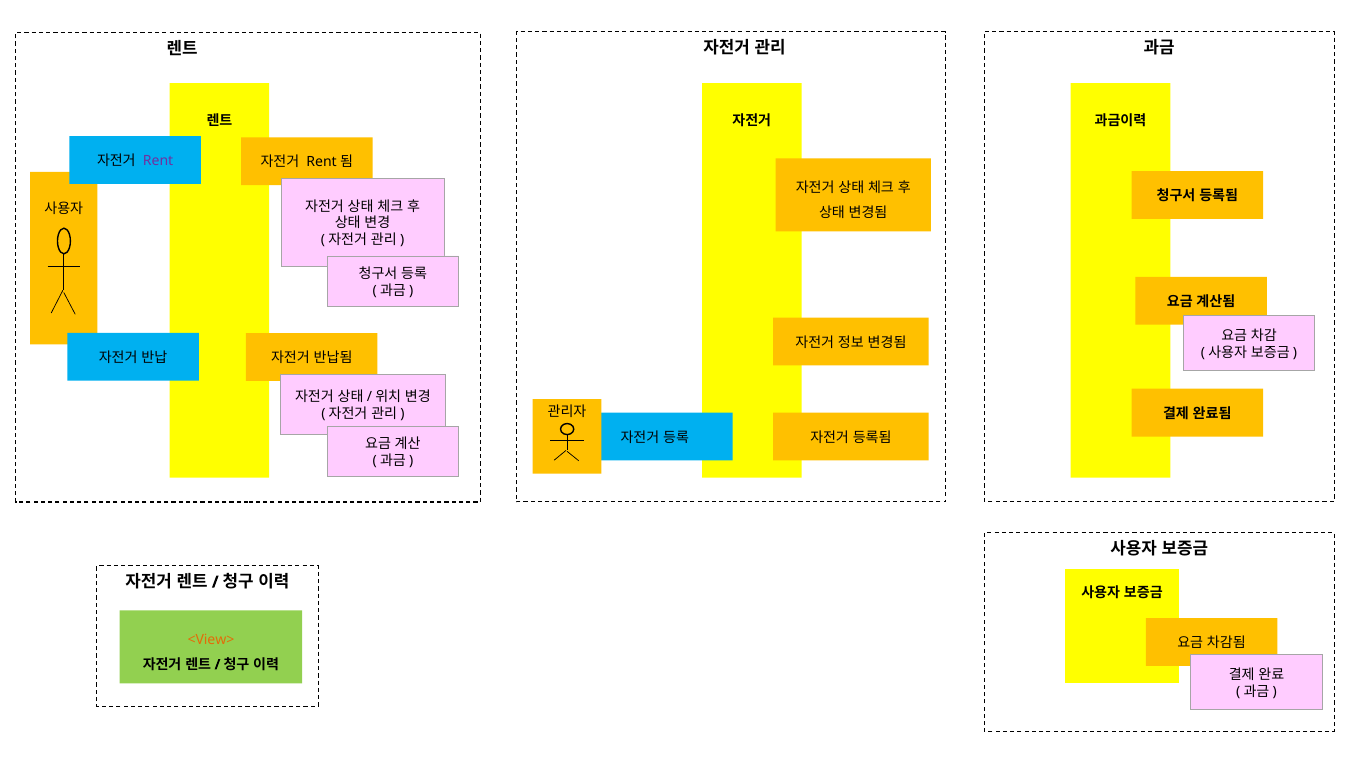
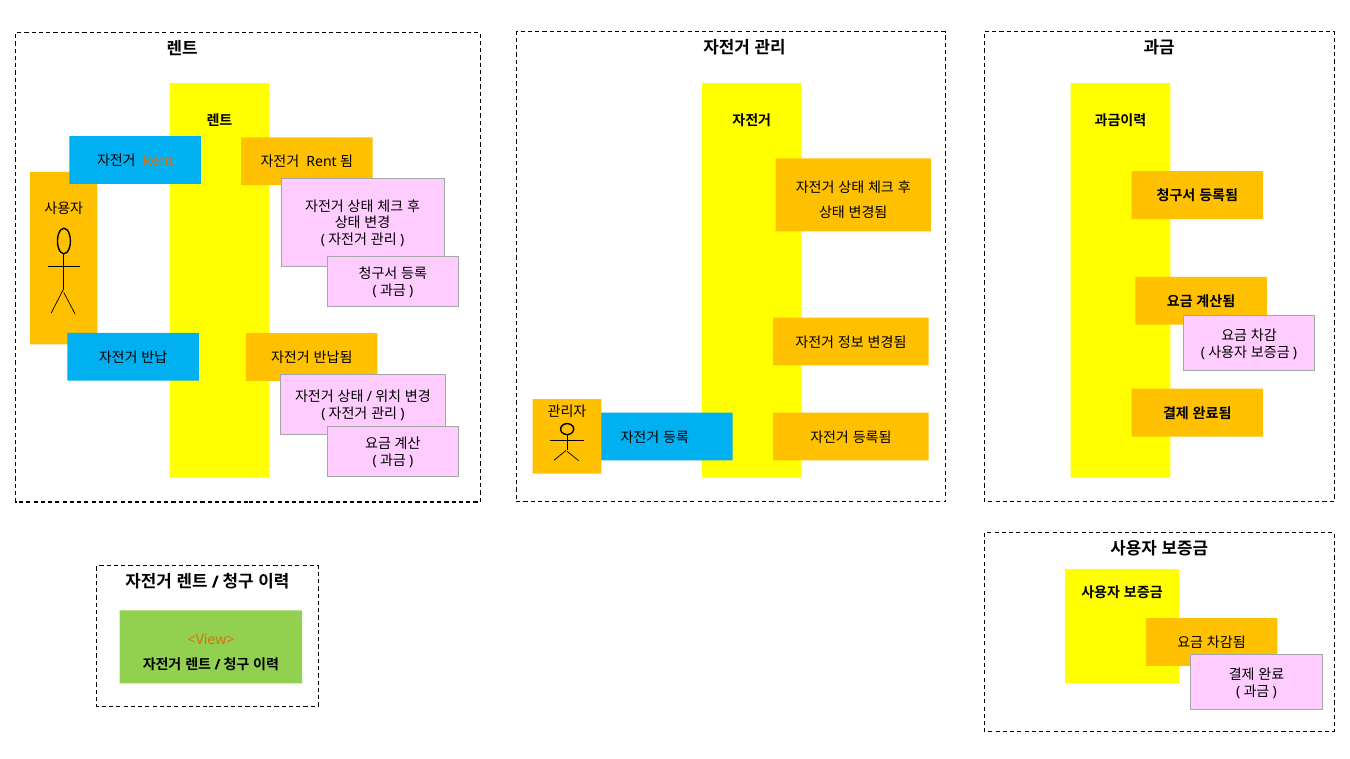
Rent colour: purple -> orange
